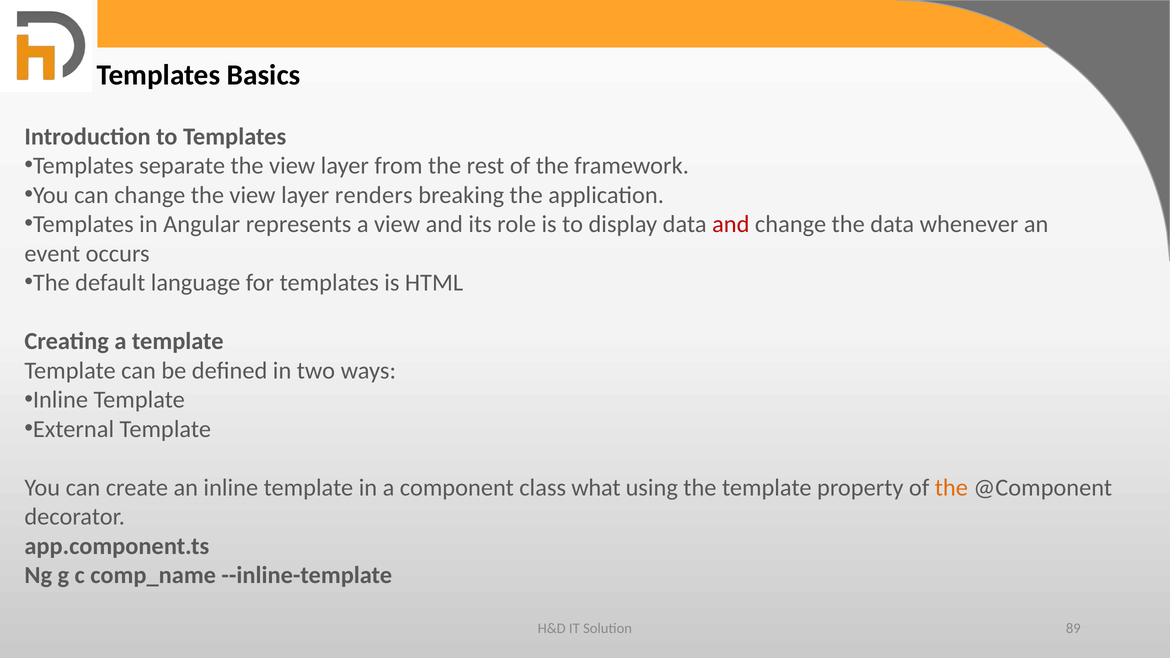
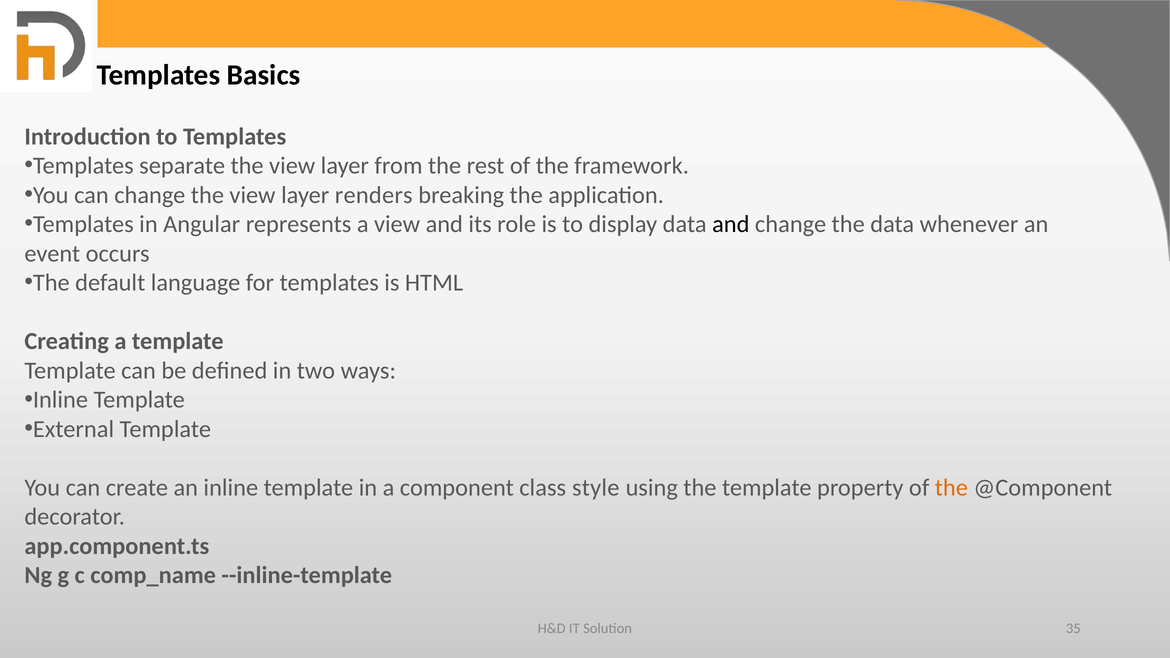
and at (731, 224) colour: red -> black
what: what -> style
89: 89 -> 35
